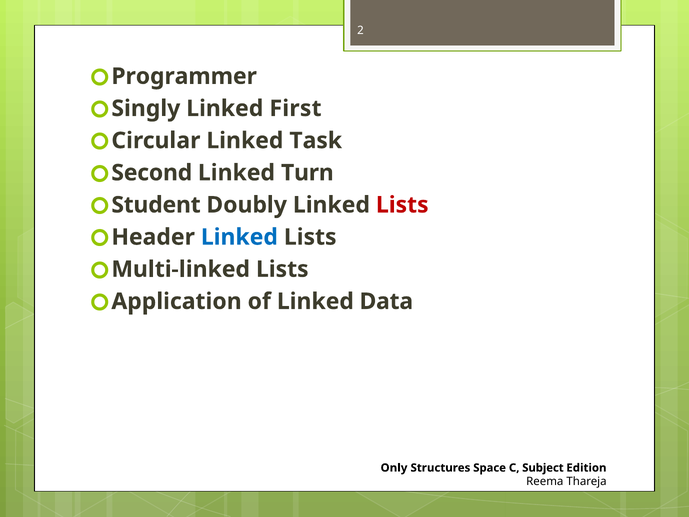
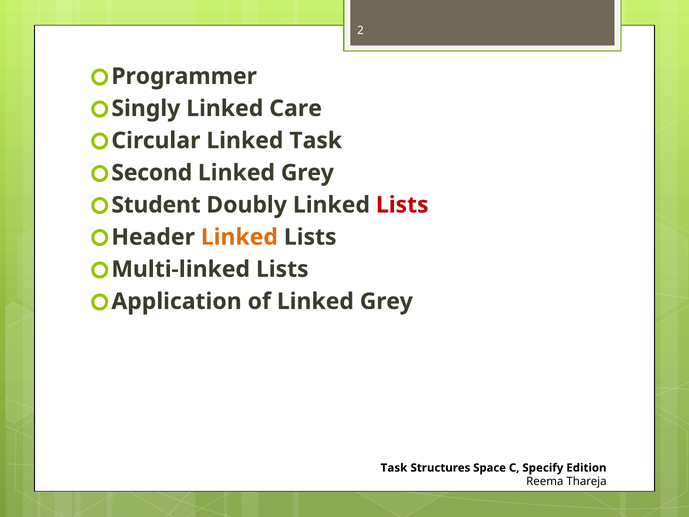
First: First -> Care
Turn at (307, 173): Turn -> Grey
Linked at (239, 237) colour: blue -> orange
of Linked Data: Data -> Grey
Only at (394, 468): Only -> Task
Subject: Subject -> Specify
